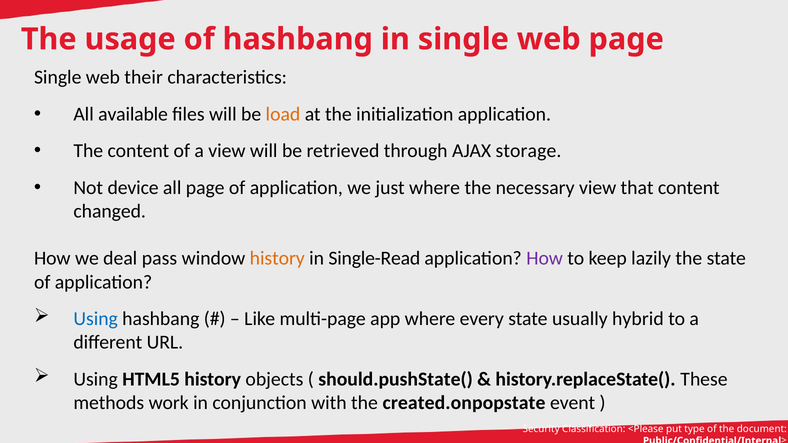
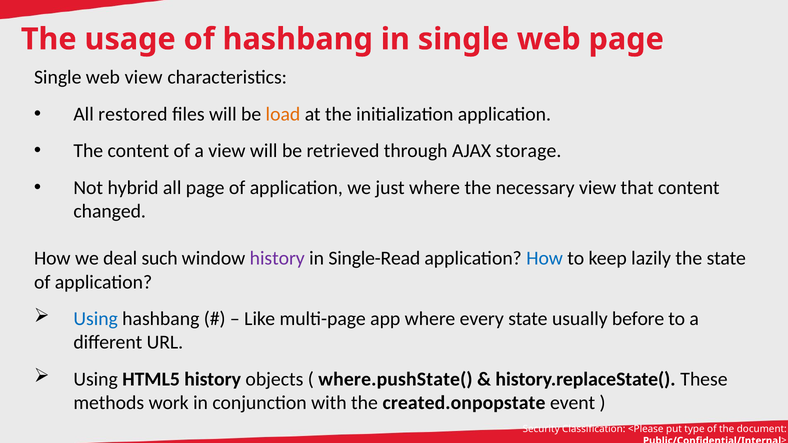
their at (144, 77): their -> view
available: available -> restored
device: device -> hybrid
pass: pass -> such
history at (277, 259) colour: orange -> purple
How at (545, 259) colour: purple -> blue
hybrid: hybrid -> before
should.pushState(: should.pushState( -> where.pushState(
